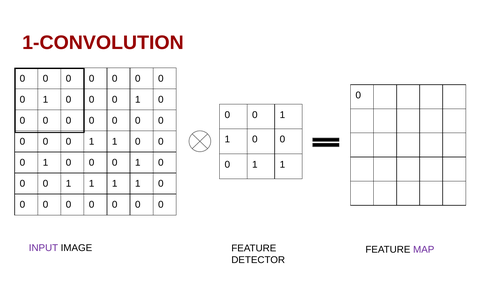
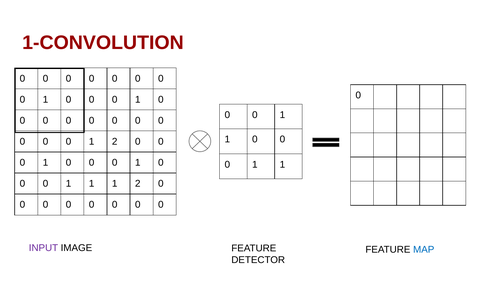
1 at (115, 142): 1 -> 2
1 1 1 1: 1 -> 2
MAP colour: purple -> blue
